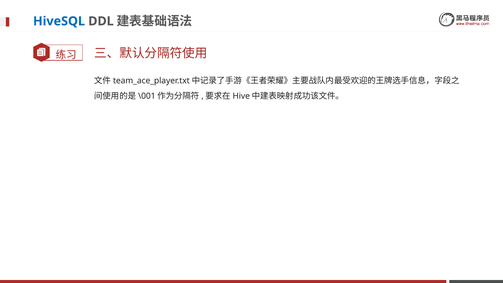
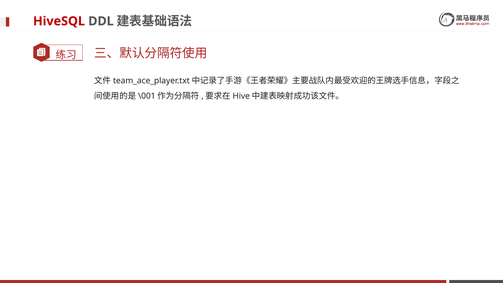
HiveSQL colour: blue -> red
